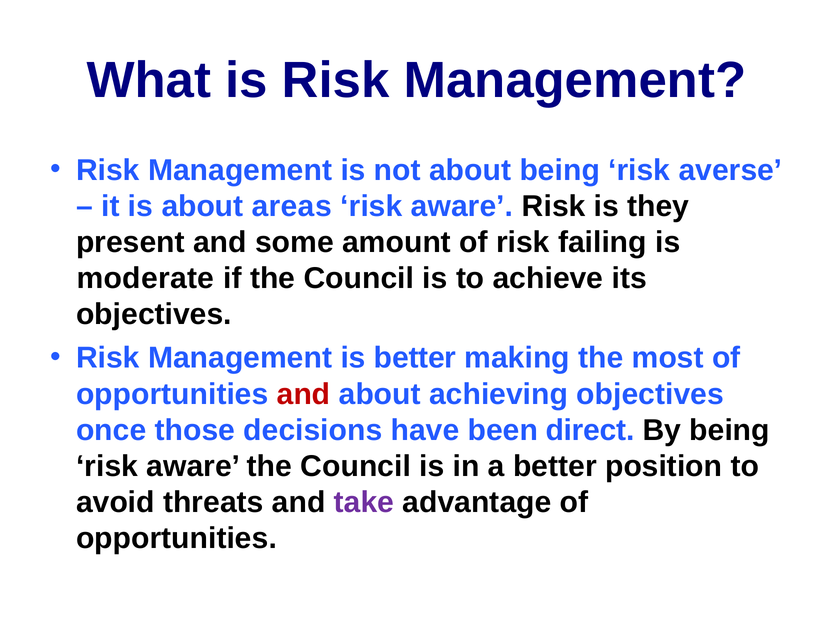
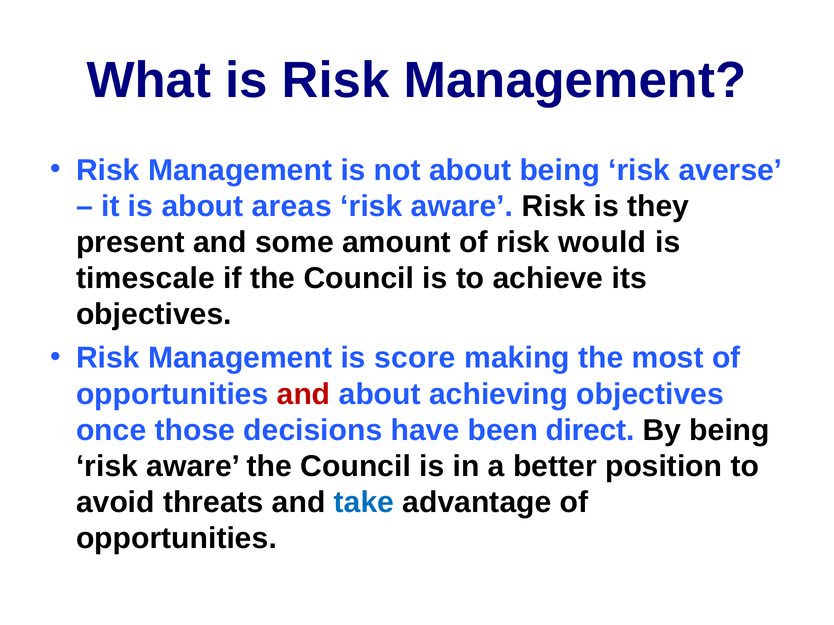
failing: failing -> would
moderate: moderate -> timescale
is better: better -> score
take colour: purple -> blue
